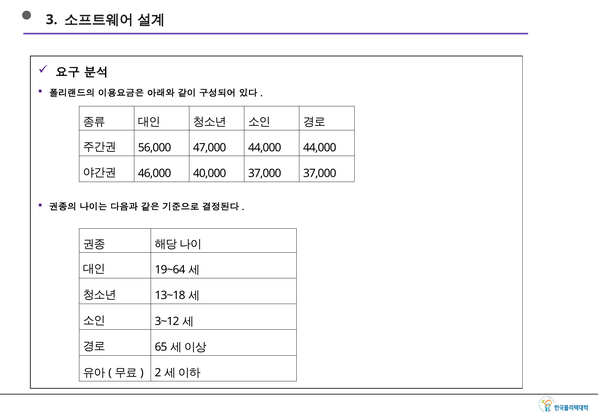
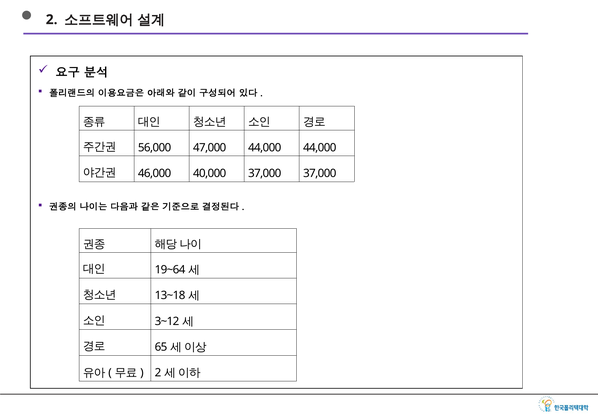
3 at (52, 20): 3 -> 2
